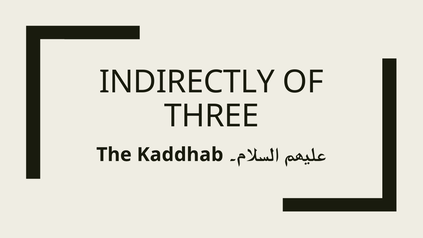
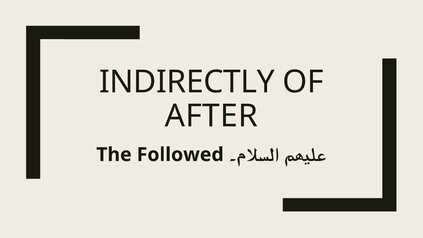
THREE: THREE -> AFTER
Kaddhab: Kaddhab -> Followed
